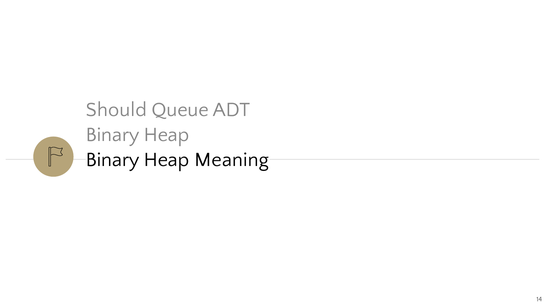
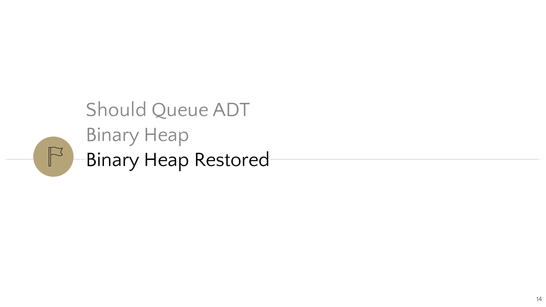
Meaning: Meaning -> Restored
